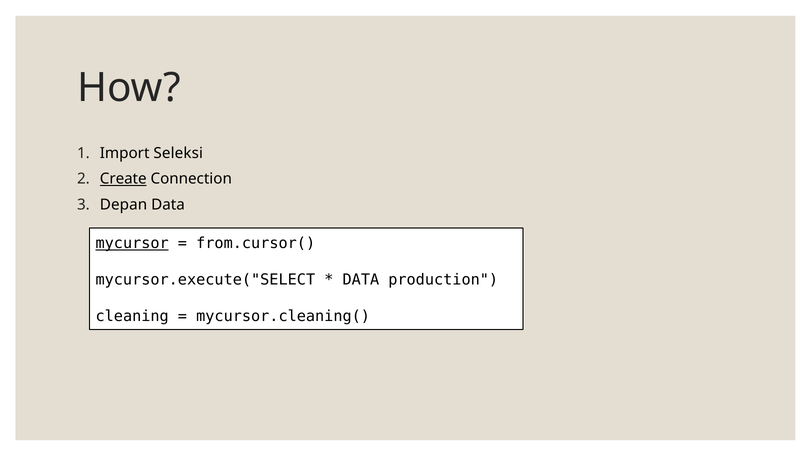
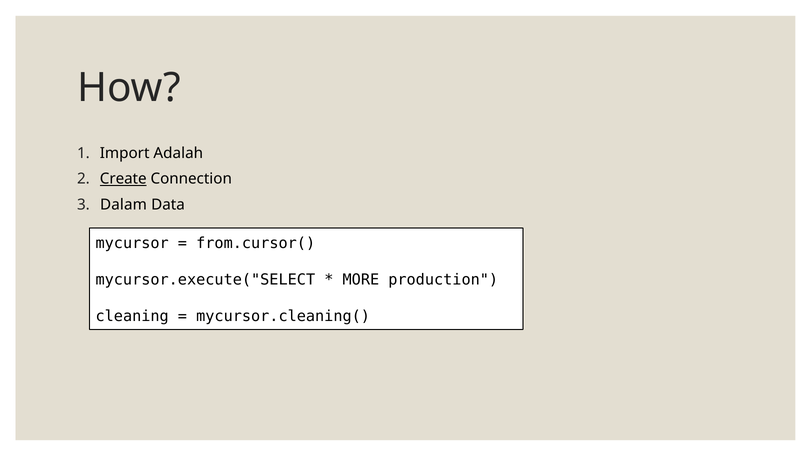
Seleksi: Seleksi -> Adalah
Depan: Depan -> Dalam
mycursor underline: present -> none
DATA at (361, 280): DATA -> MORE
